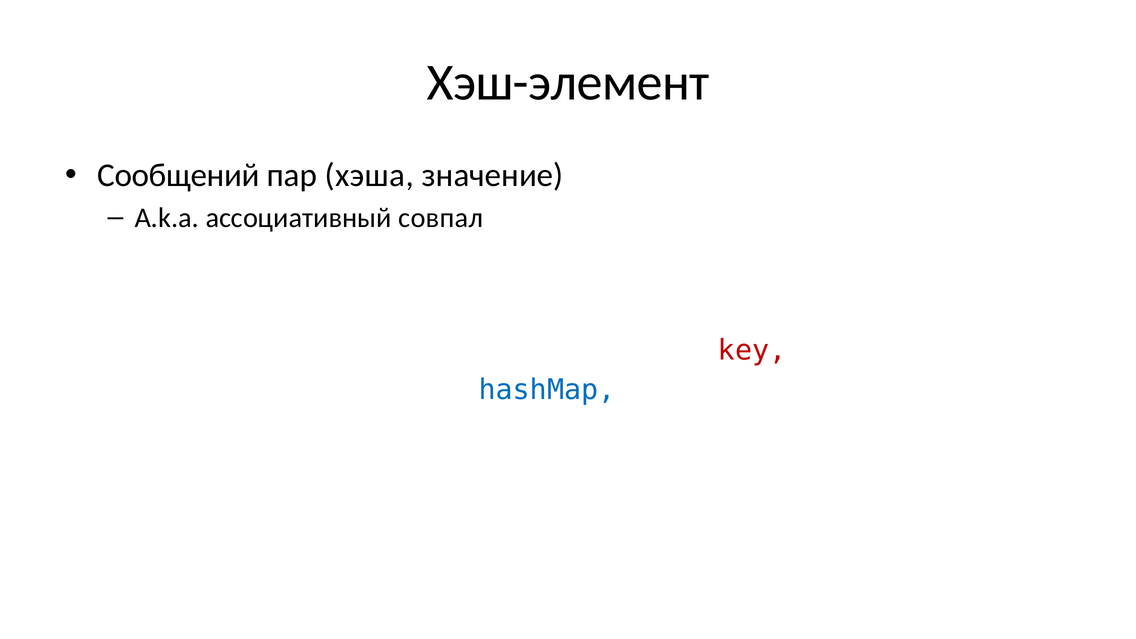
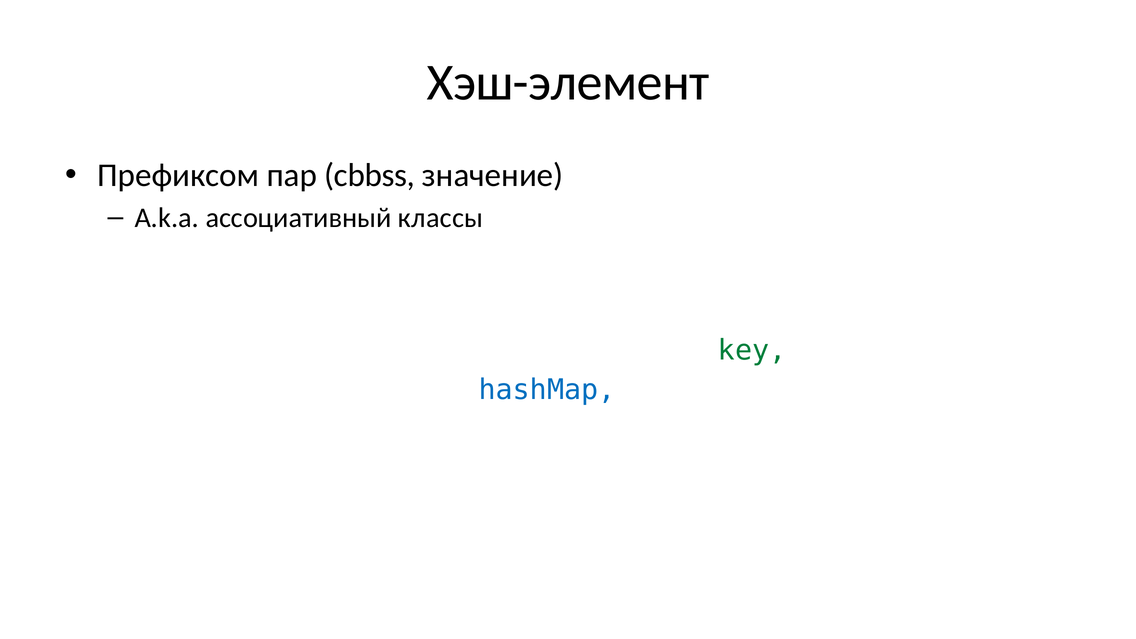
Сообщений: Сообщений -> Префиксом
хэша: хэша -> cbbss
совпал: совпал -> классы
key at (752, 350) colour: red -> green
